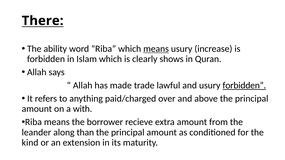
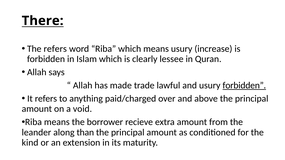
The ability: ability -> refers
means at (156, 49) underline: present -> none
shows: shows -> lessee
with: with -> void
